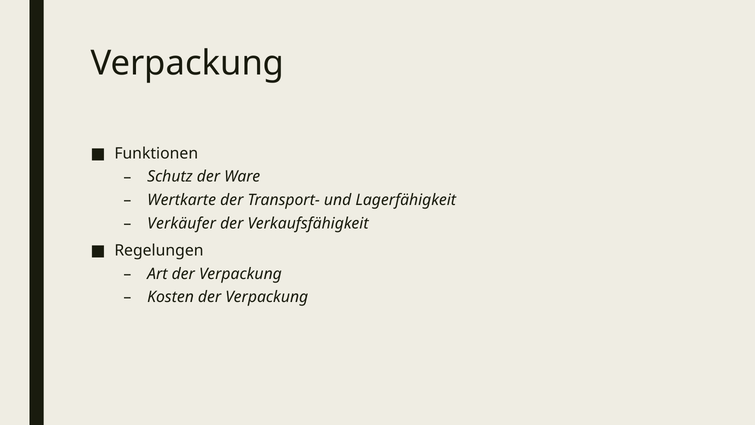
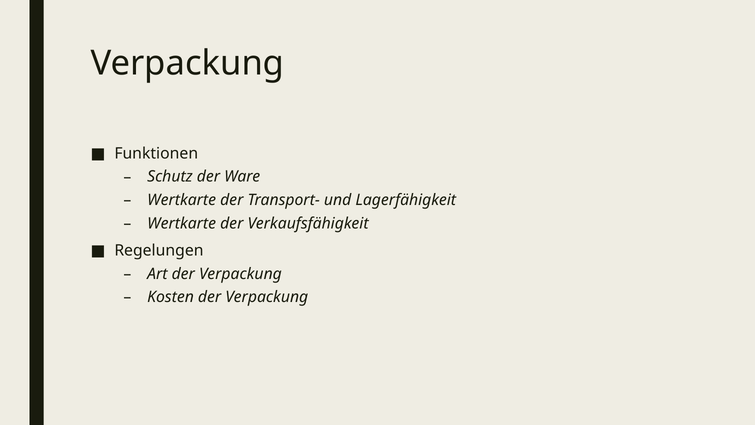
Verkäufer at (182, 223): Verkäufer -> Wertkarte
